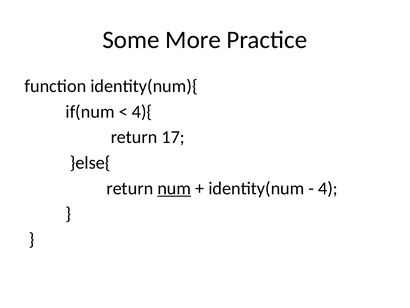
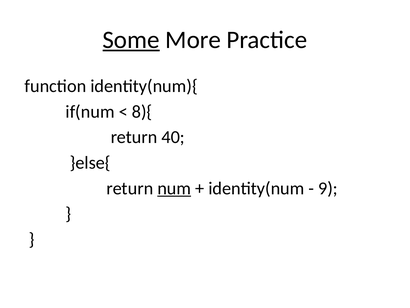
Some underline: none -> present
4){: 4){ -> 8){
17: 17 -> 40
4: 4 -> 9
